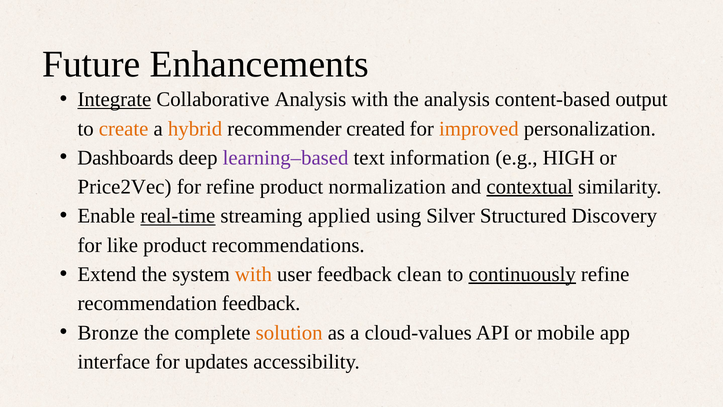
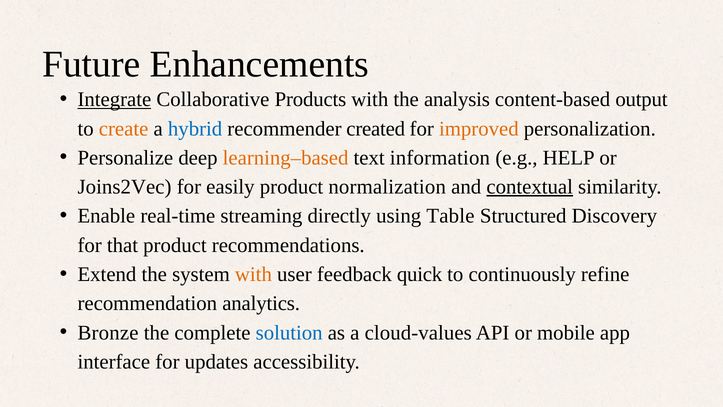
Collaborative Analysis: Analysis -> Products
hybrid colour: orange -> blue
Dashboards: Dashboards -> Personalize
learning–based colour: purple -> orange
HIGH: HIGH -> HELP
Price2Vec: Price2Vec -> Joins2Vec
for refine: refine -> easily
real-time underline: present -> none
applied: applied -> directly
Silver: Silver -> Table
like: like -> that
clean: clean -> quick
continuously underline: present -> none
recommendation feedback: feedback -> analytics
solution colour: orange -> blue
